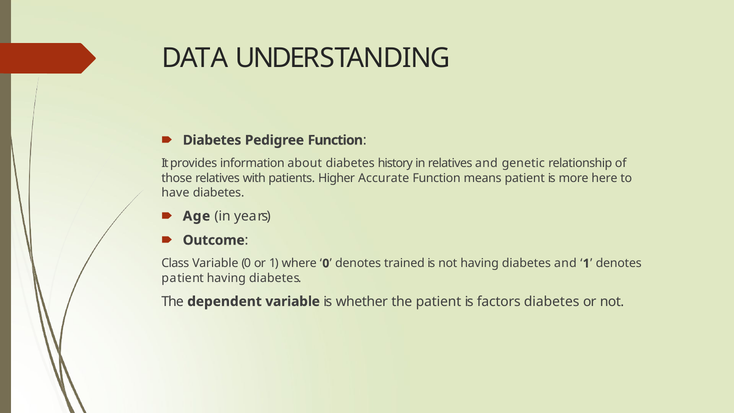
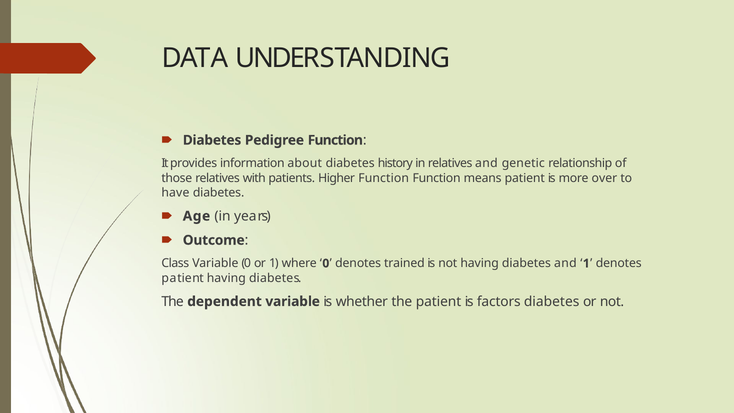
Higher Accurate: Accurate -> Function
here: here -> over
